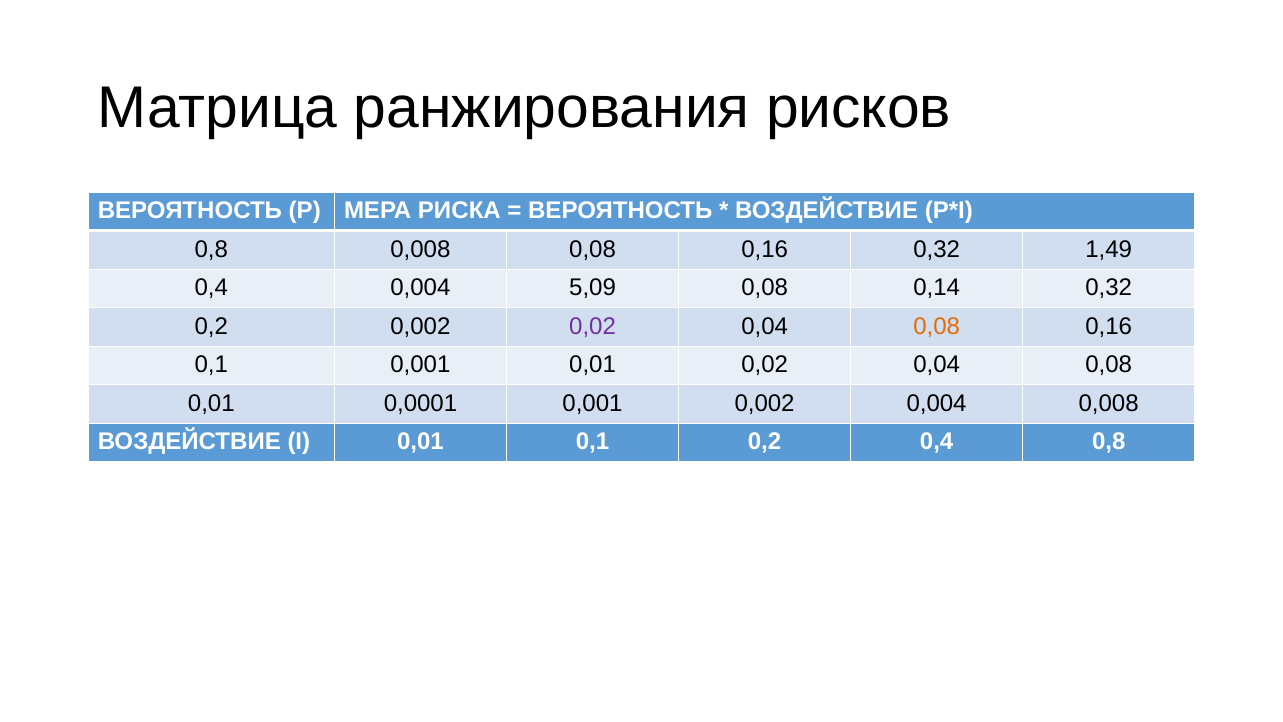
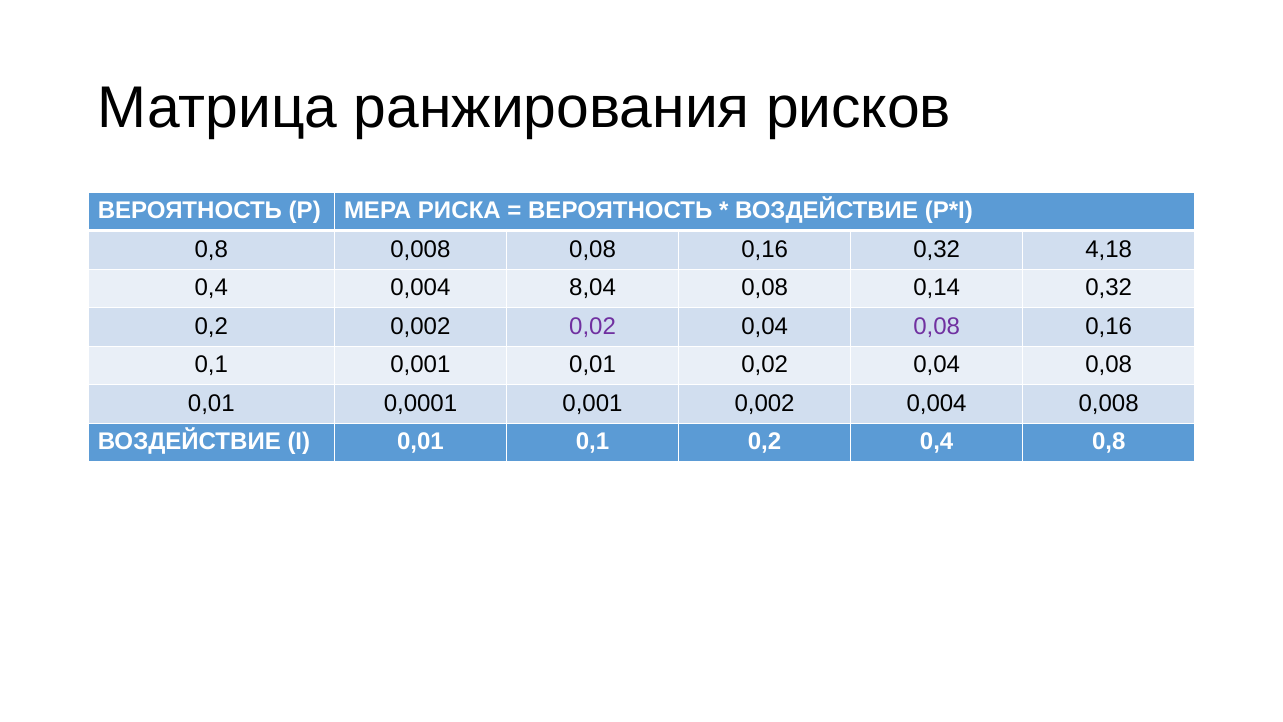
1,49: 1,49 -> 4,18
5,09: 5,09 -> 8,04
0,08 at (937, 326) colour: orange -> purple
